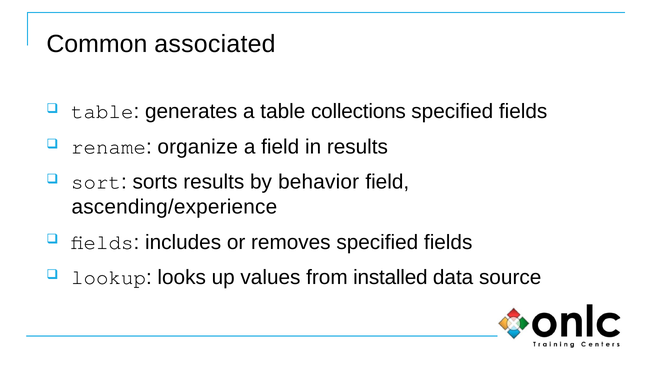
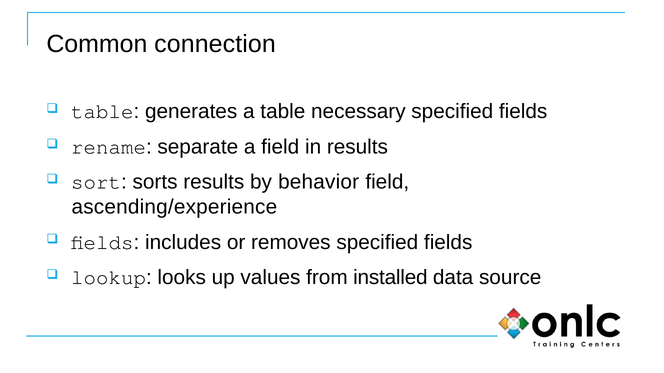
associated: associated -> connection
collections: collections -> necessary
organize: organize -> separate
